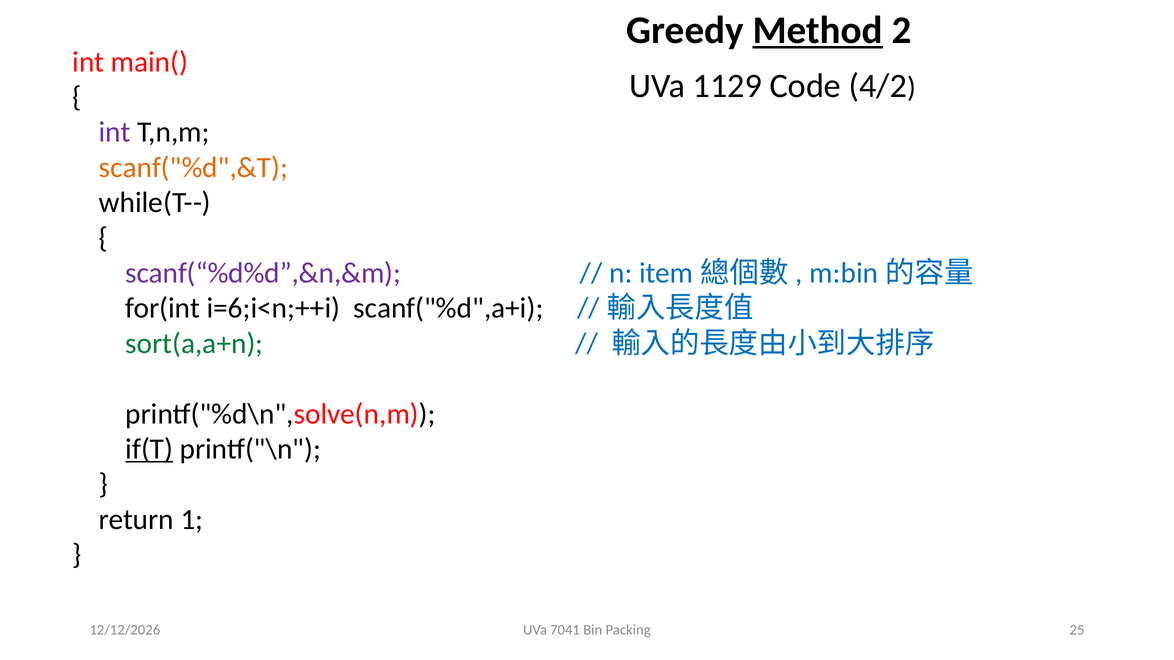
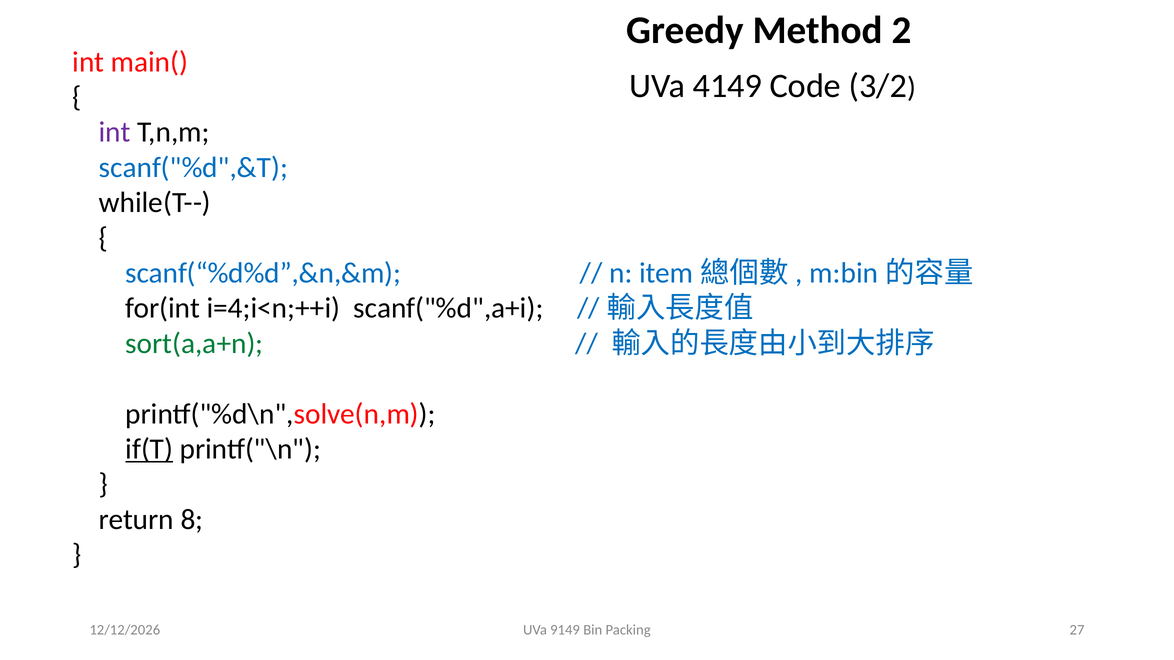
Method underline: present -> none
1129: 1129 -> 4149
4/2: 4/2 -> 3/2
scanf("%d",&T colour: orange -> blue
scanf(“%d%d”,&n,&m colour: purple -> blue
i=6;i<n;++i: i=6;i<n;++i -> i=4;i<n;++i
1: 1 -> 8
7041: 7041 -> 9149
25: 25 -> 27
